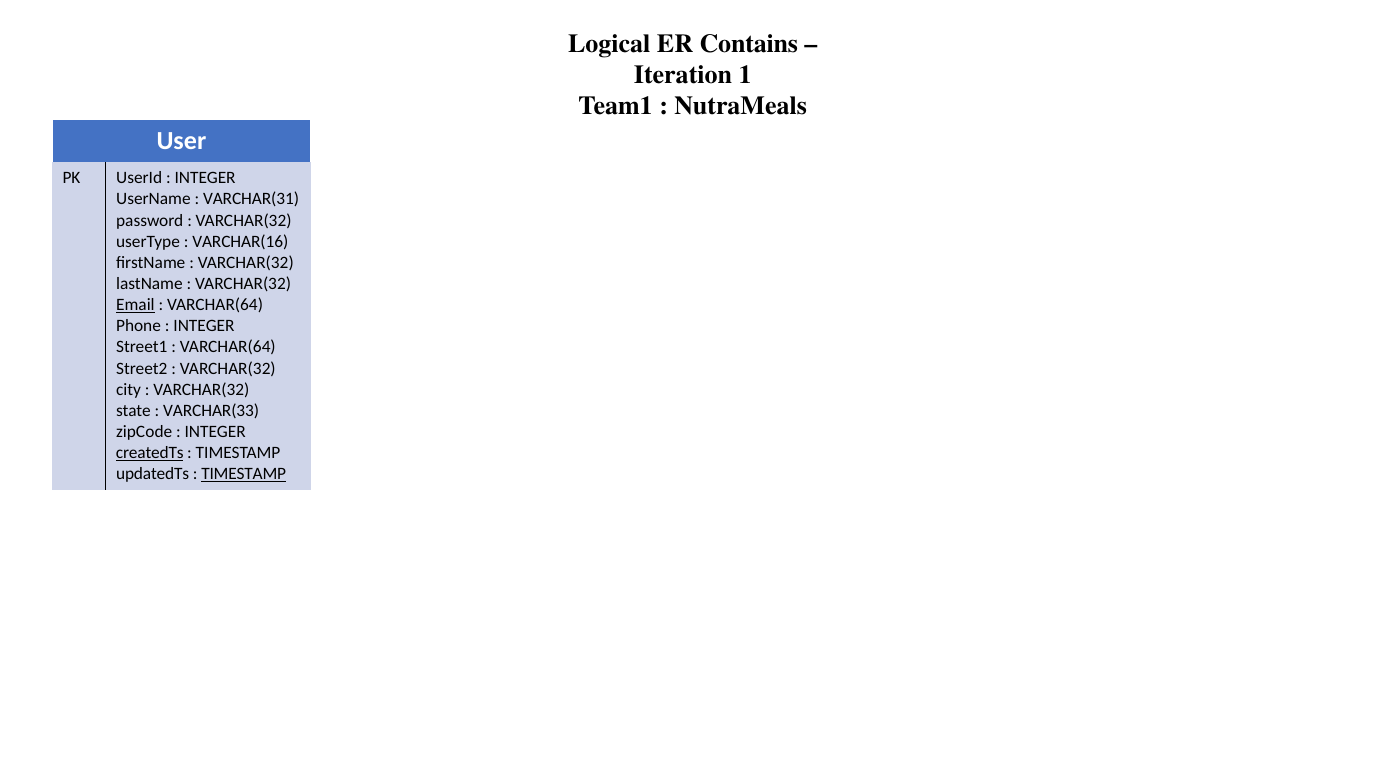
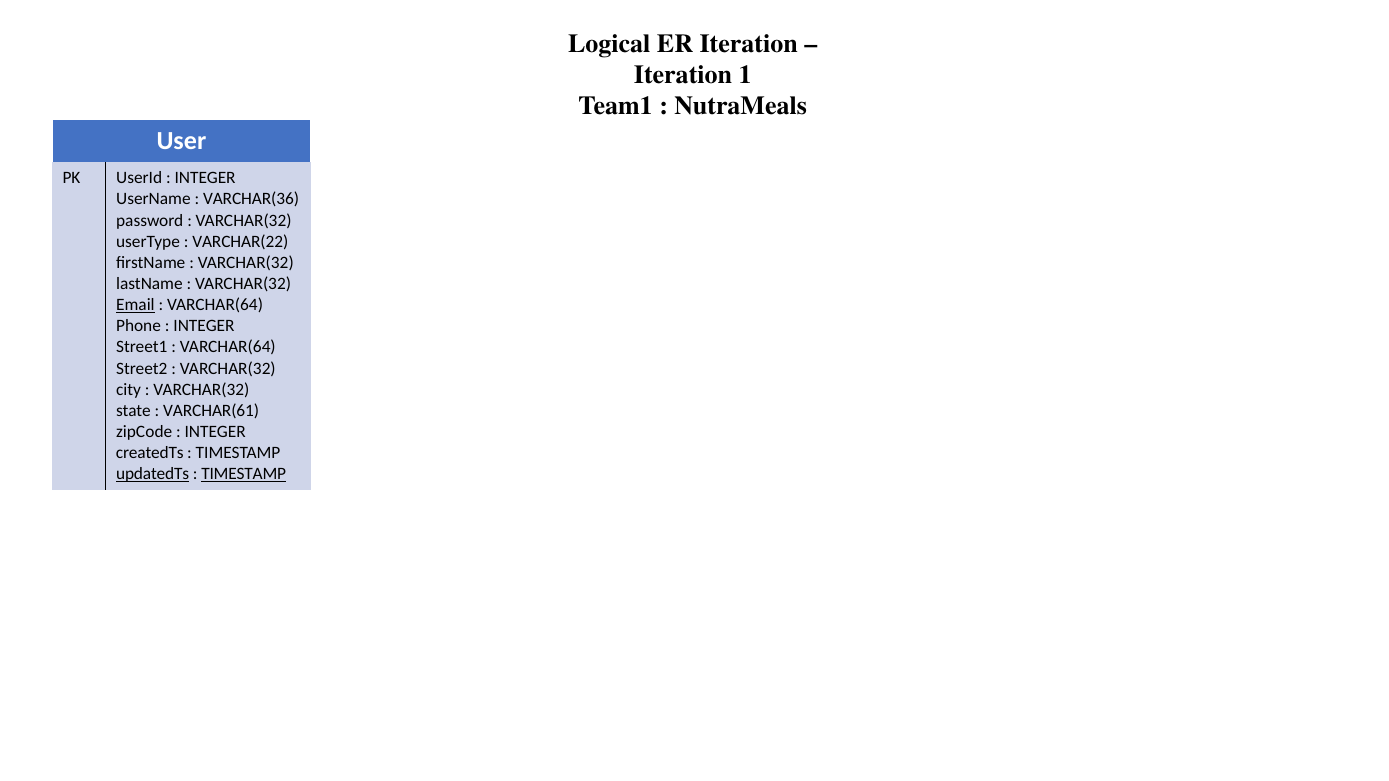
ER Contains: Contains -> Iteration
VARCHAR(31: VARCHAR(31 -> VARCHAR(36
VARCHAR(16: VARCHAR(16 -> VARCHAR(22
VARCHAR(33: VARCHAR(33 -> VARCHAR(61
createdTs underline: present -> none
updatedTs underline: none -> present
